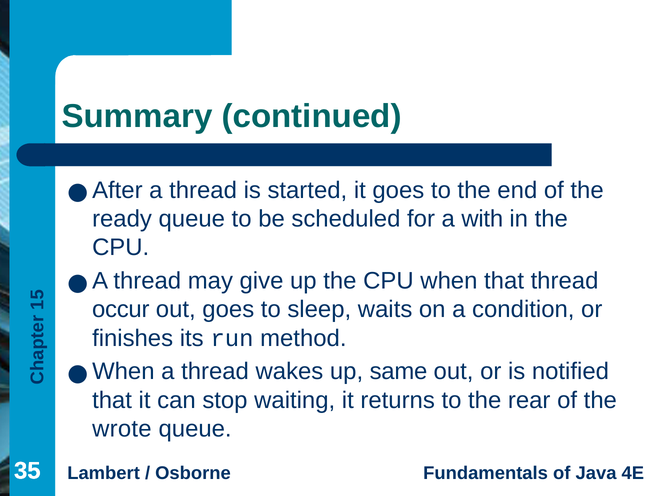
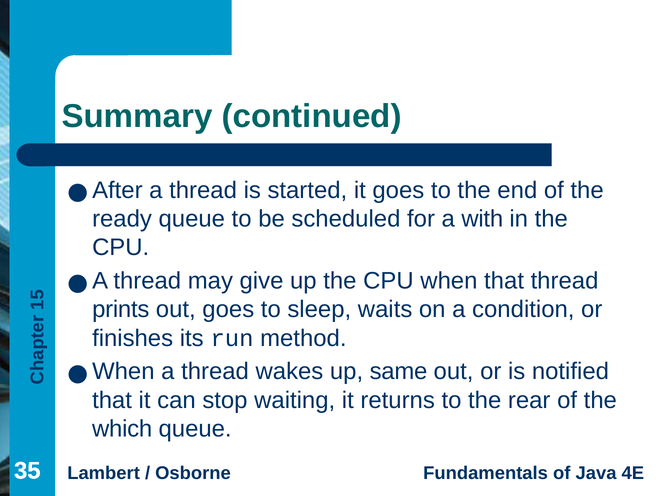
occur: occur -> prints
wrote: wrote -> which
